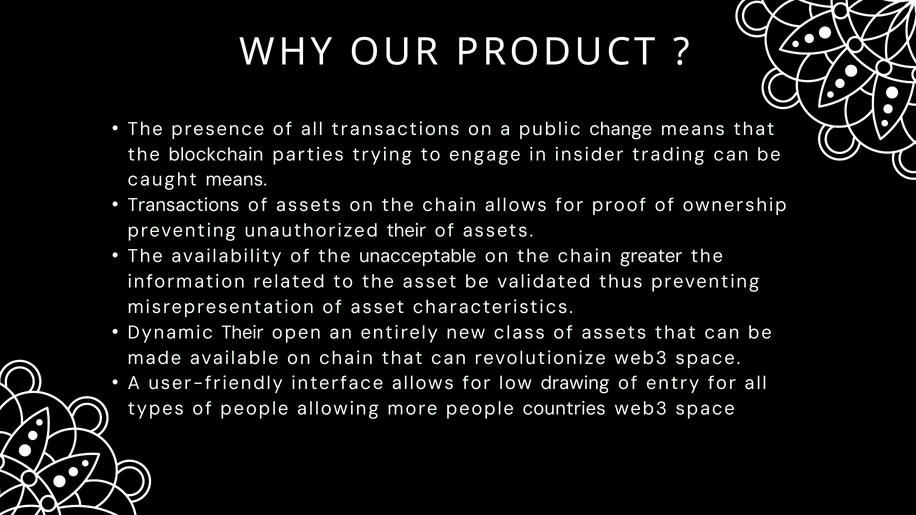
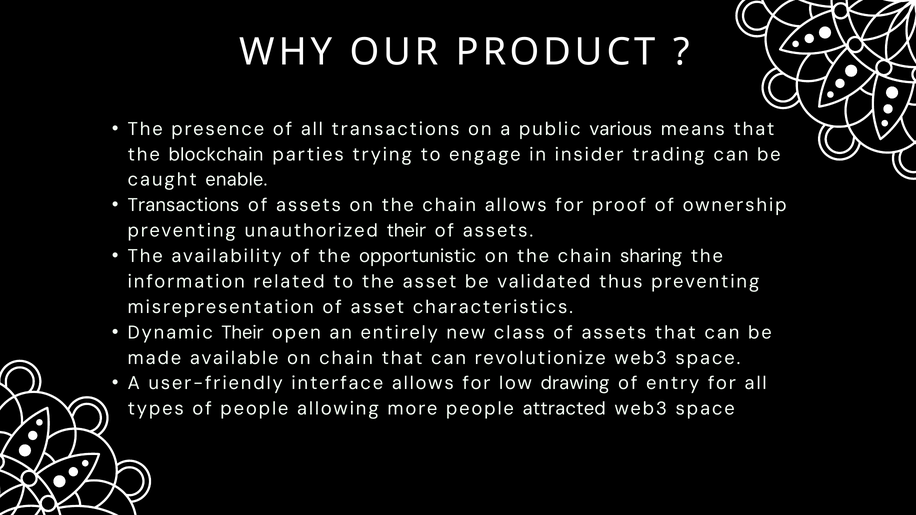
change: change -> various
caught means: means -> enable
unacceptable: unacceptable -> opportunistic
greater: greater -> sharing
countries: countries -> attracted
